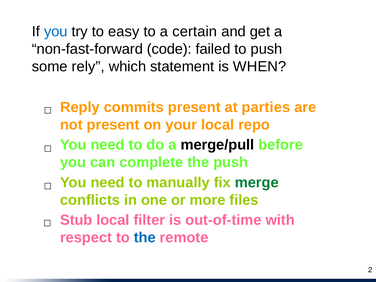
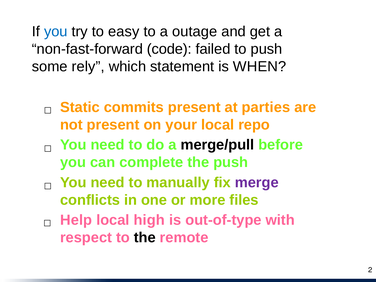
certain: certain -> outage
Reply: Reply -> Static
merge colour: green -> purple
Stub: Stub -> Help
filter: filter -> high
out-of-time: out-of-time -> out-of-type
the at (145, 238) colour: blue -> black
